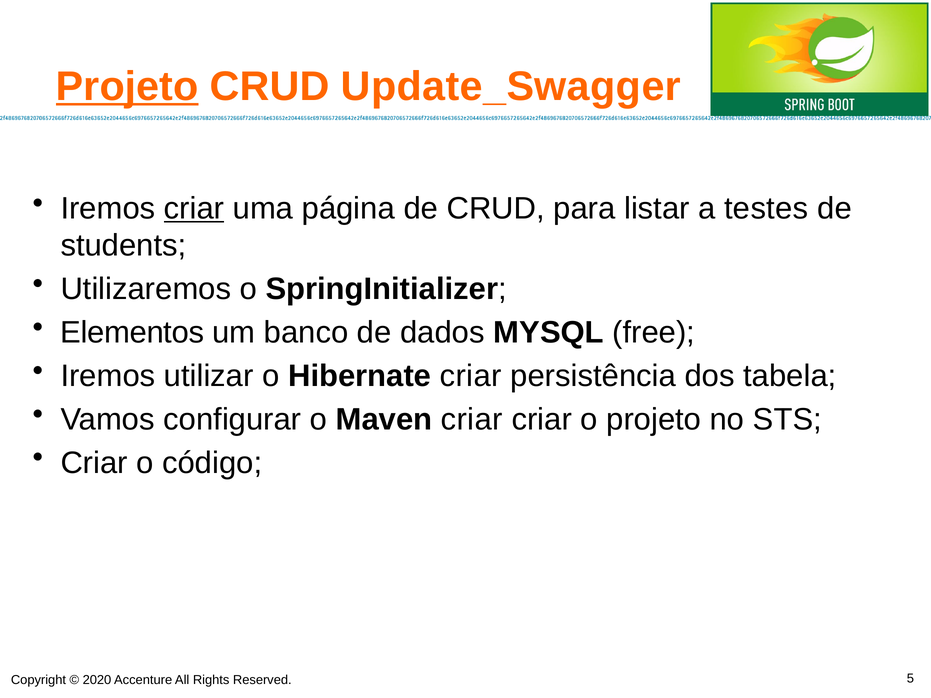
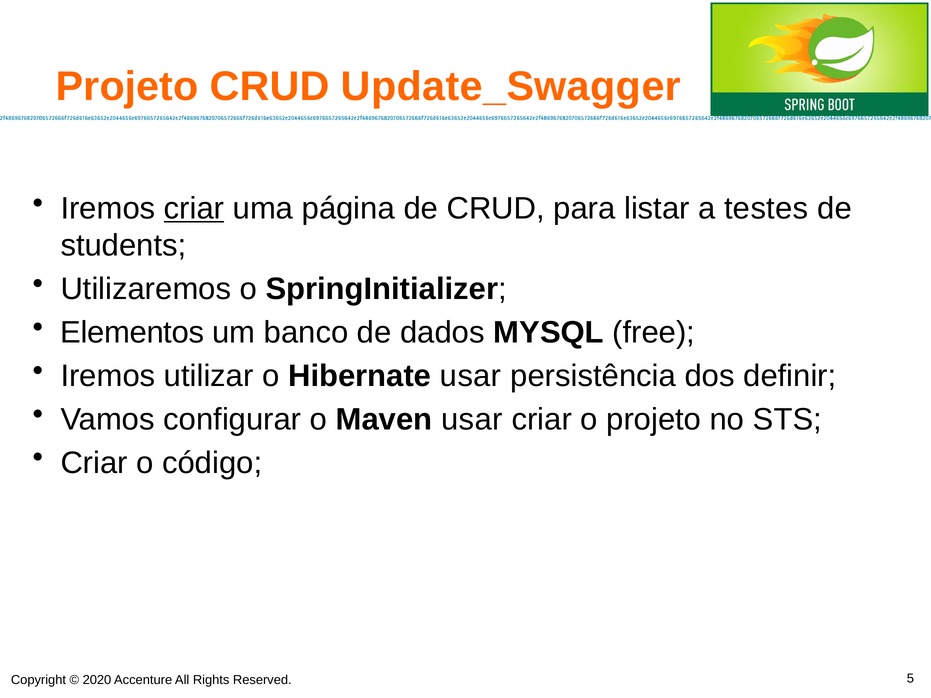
Projeto at (127, 87) underline: present -> none
Hibernate criar: criar -> usar
tabela: tabela -> definir
Maven criar: criar -> usar
